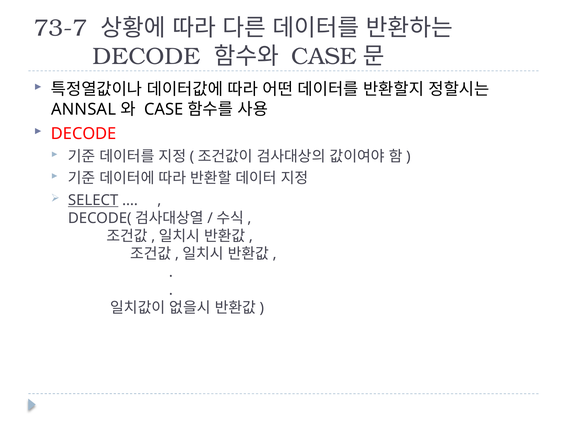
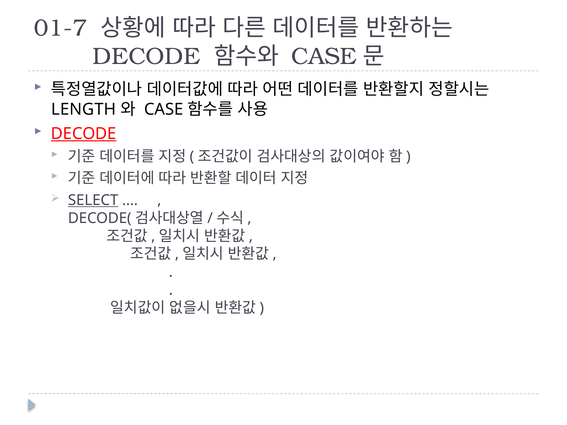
73-7: 73-7 -> 01-7
ANNSAL: ANNSAL -> LENGTH
DECODE at (84, 134) underline: none -> present
